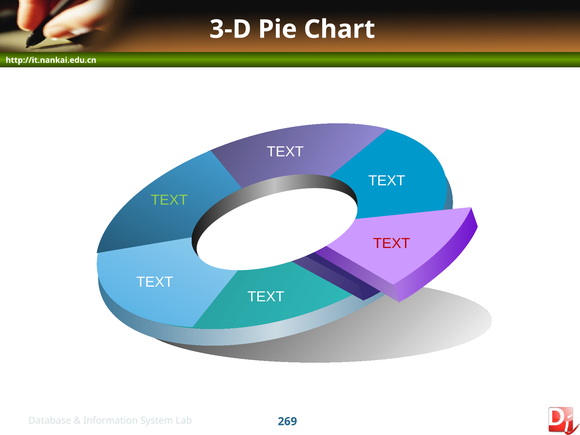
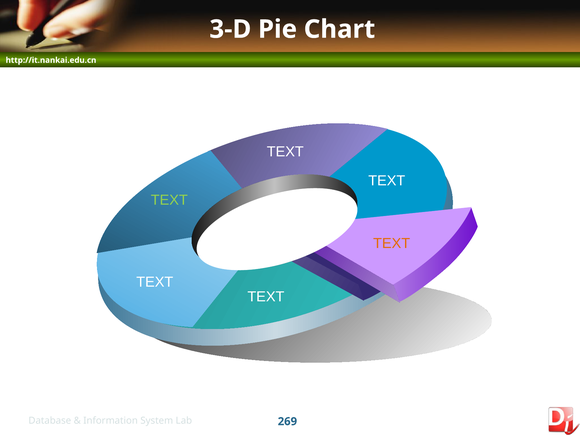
TEXT at (392, 243) colour: red -> orange
